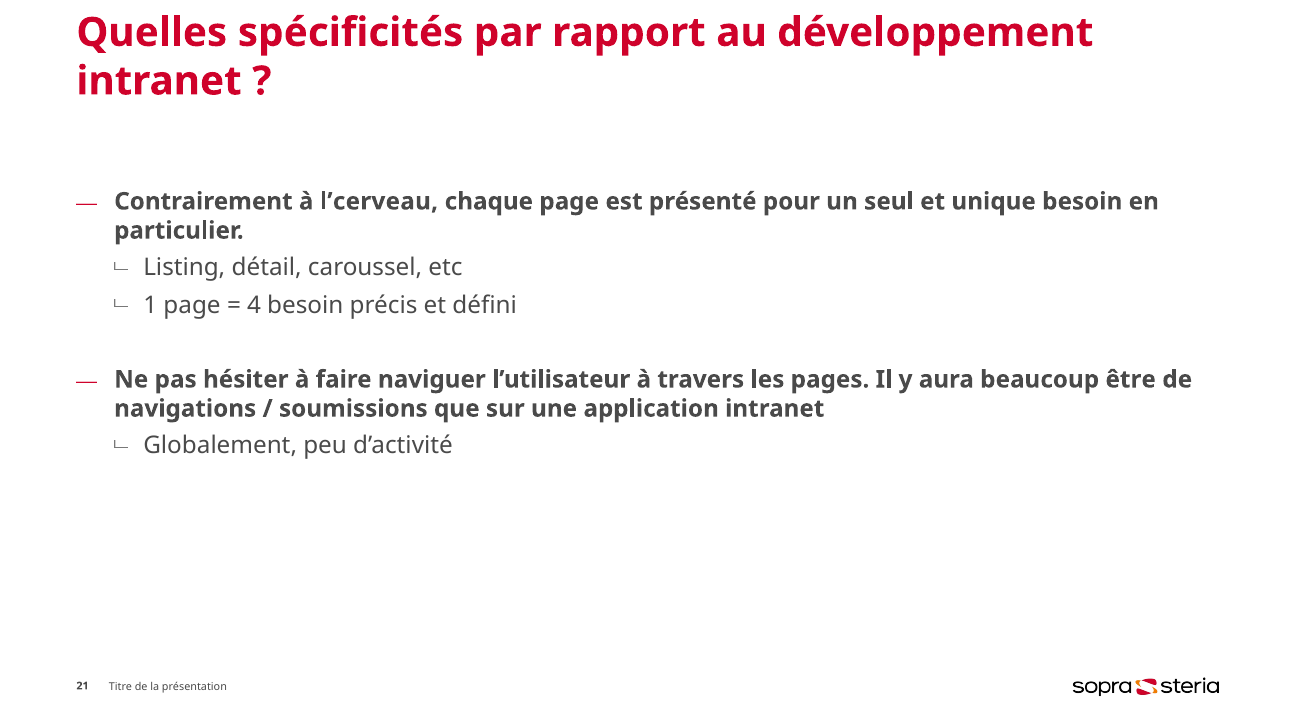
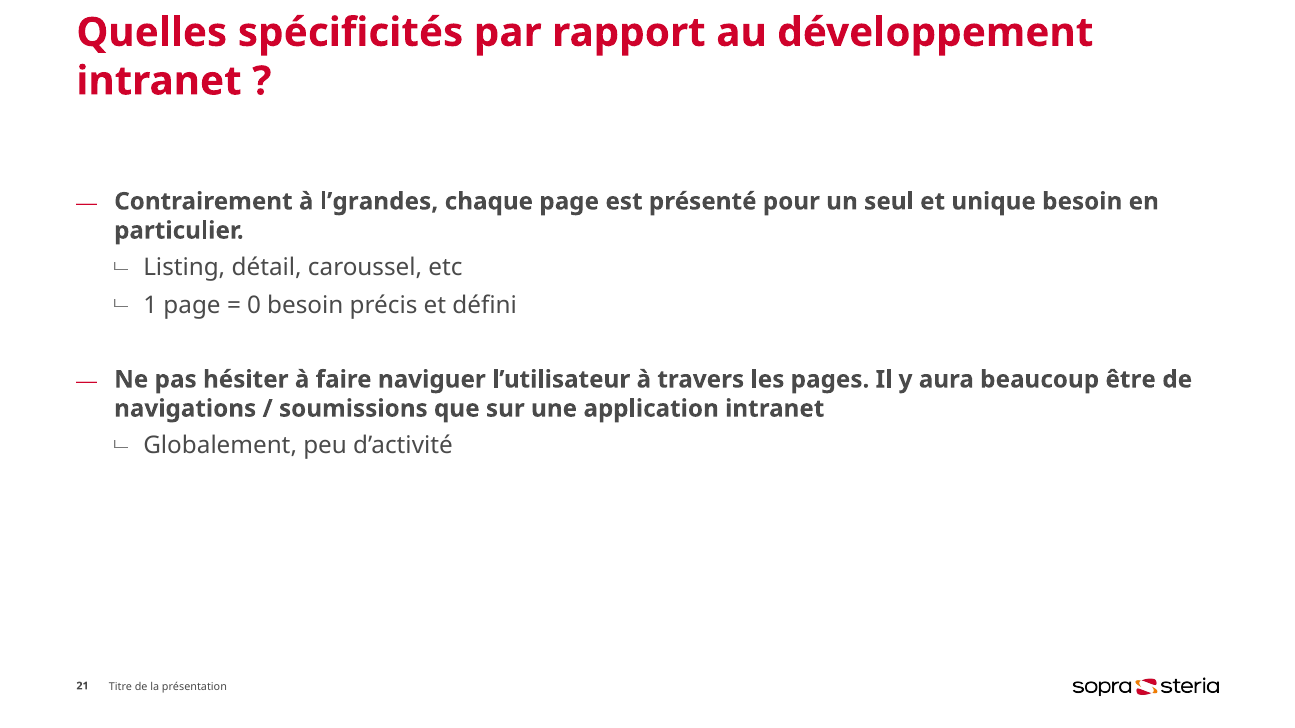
l’cerveau: l’cerveau -> l’grandes
4: 4 -> 0
